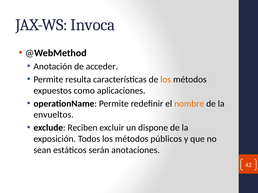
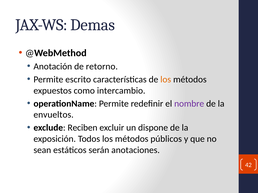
Invoca: Invoca -> Demas
acceder: acceder -> retorno
resulta: resulta -> escrito
aplicaciones: aplicaciones -> intercambio
nombre colour: orange -> purple
